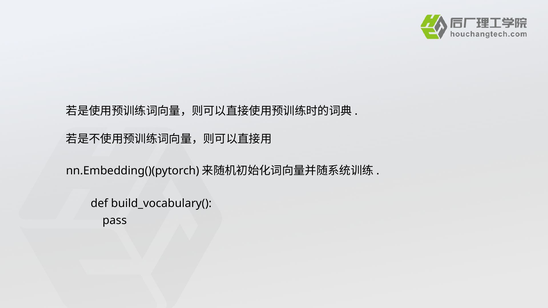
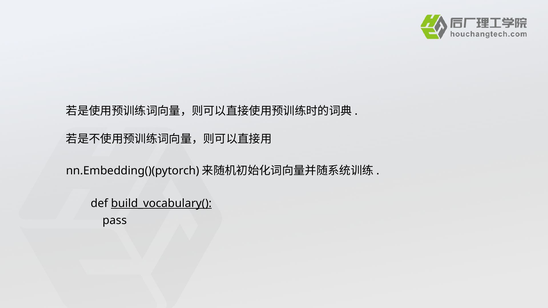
build_vocabulary( underline: none -> present
